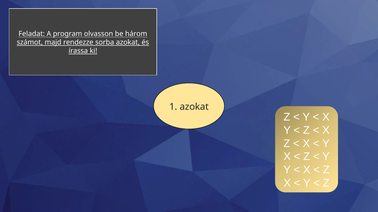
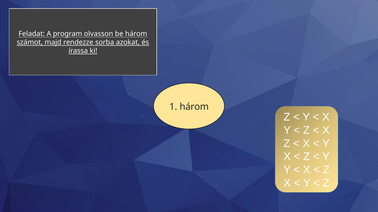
1 azokat: azokat -> három
